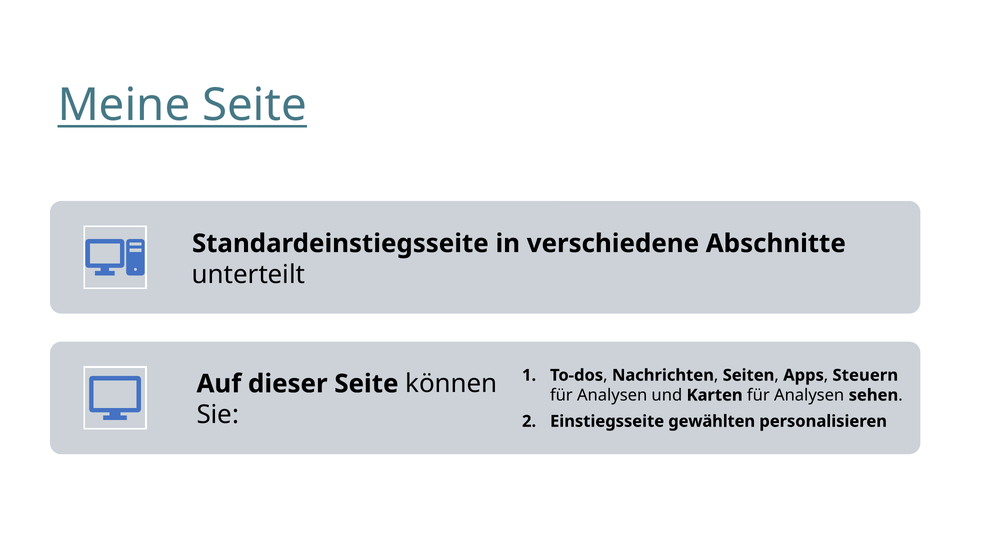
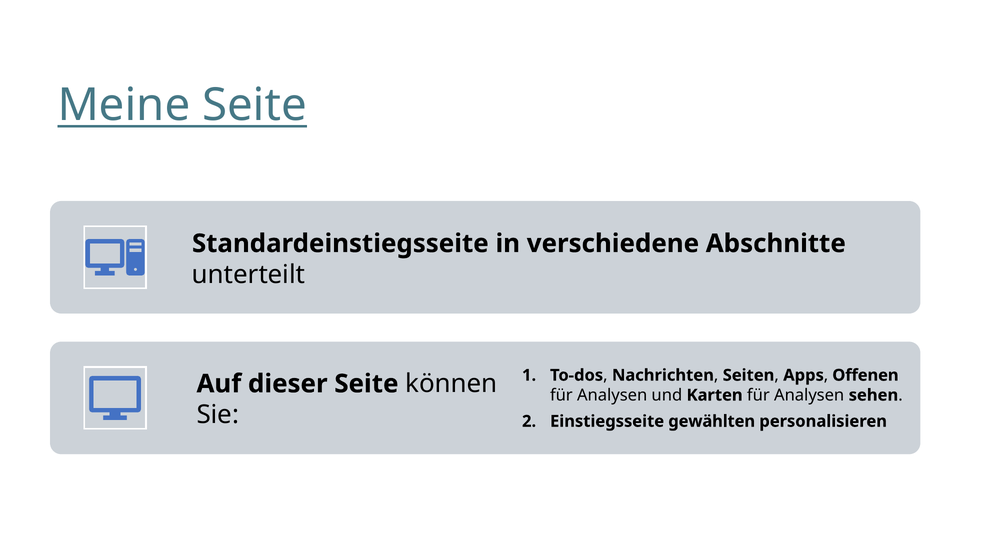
Steuern: Steuern -> Offenen
